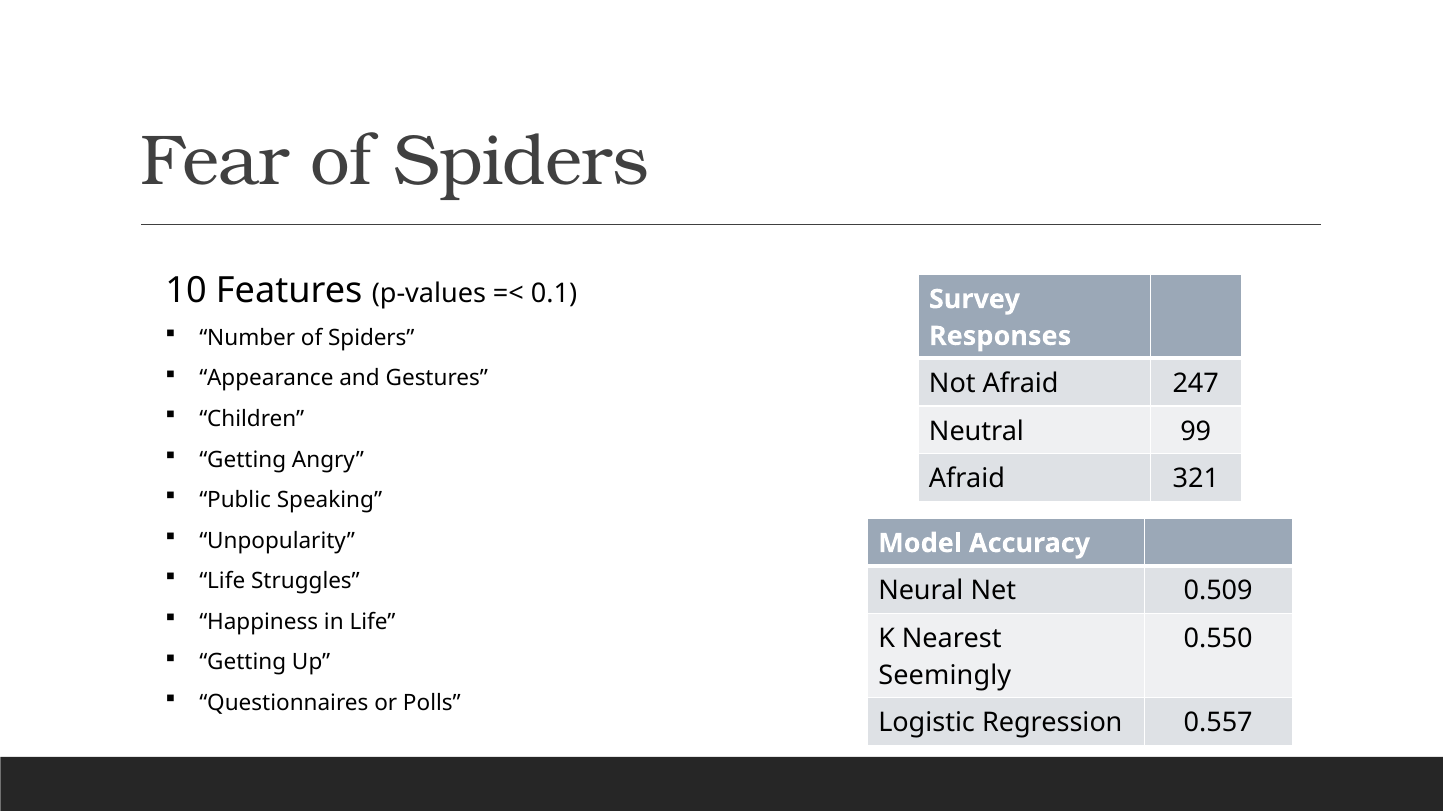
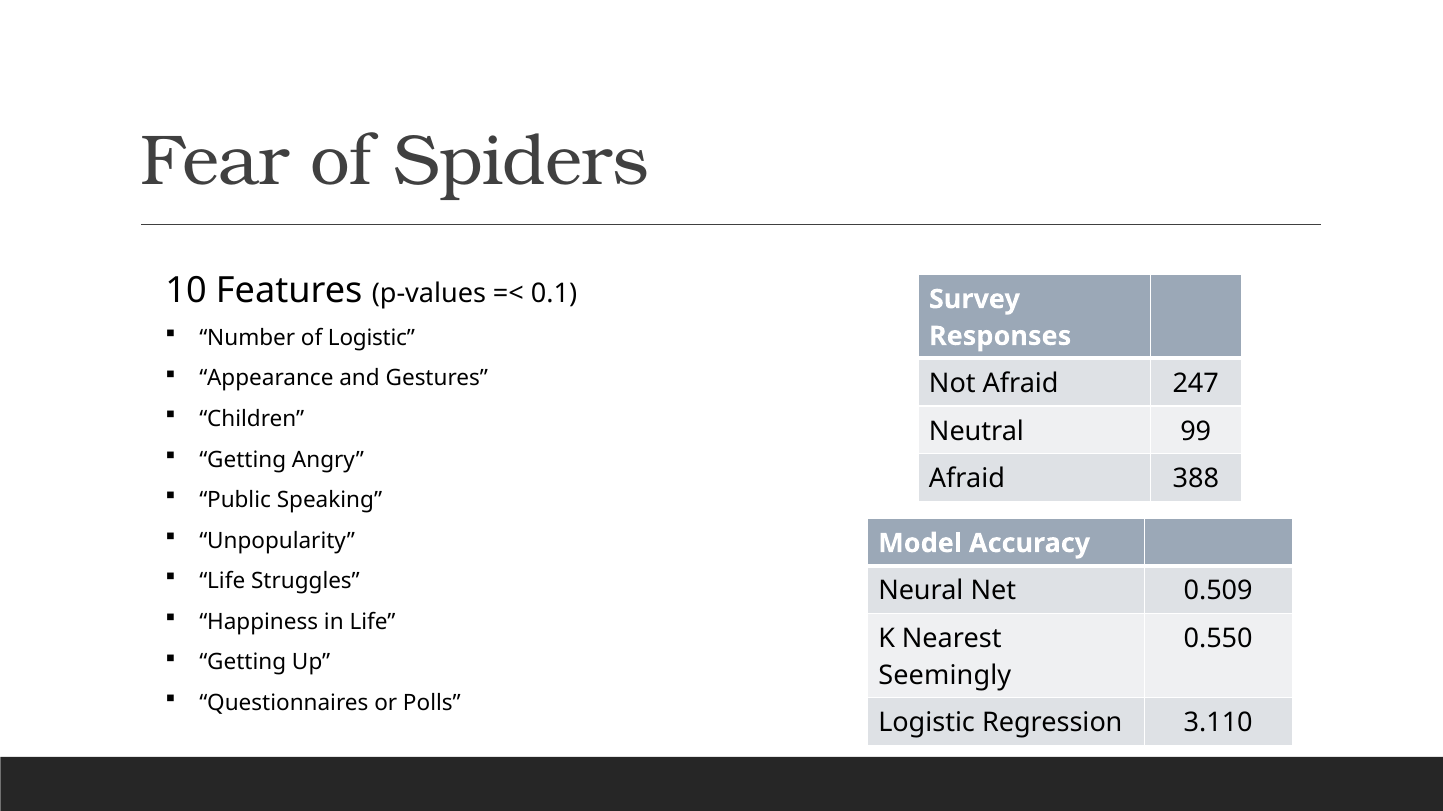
Number of Spiders: Spiders -> Logistic
321: 321 -> 388
0.557: 0.557 -> 3.110
